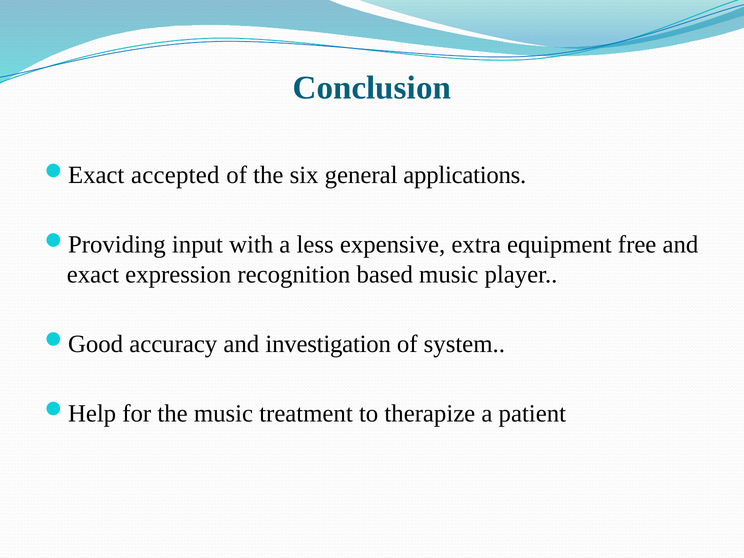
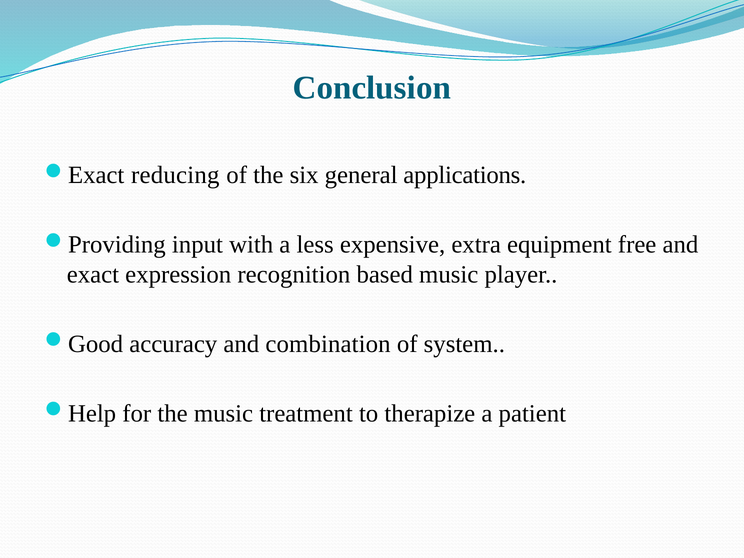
accepted: accepted -> reducing
investigation: investigation -> combination
